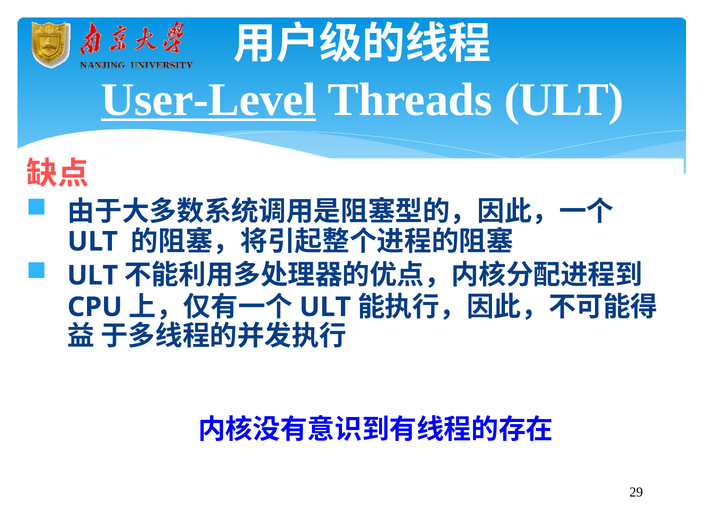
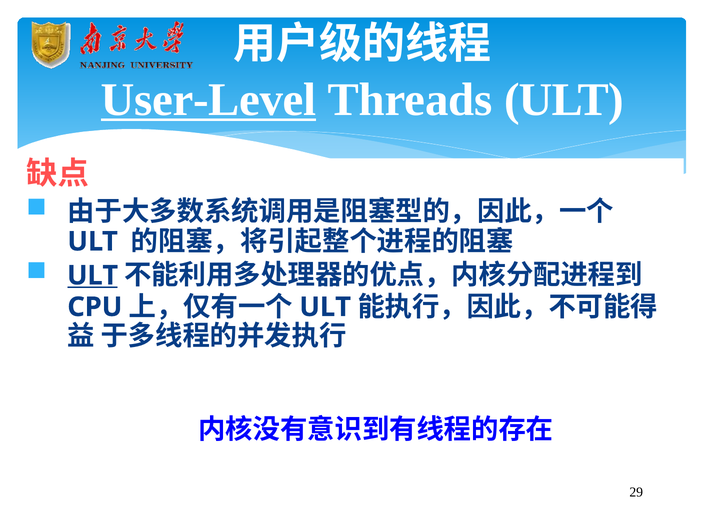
ULT at (93, 276) underline: none -> present
